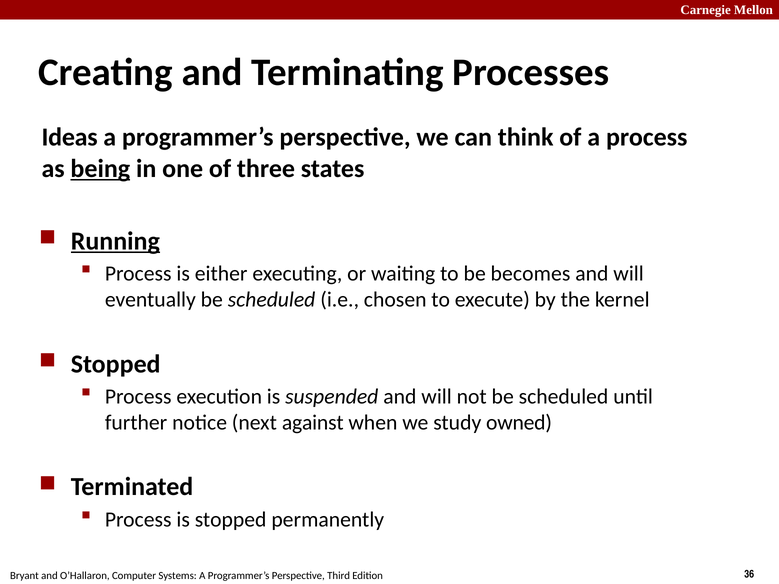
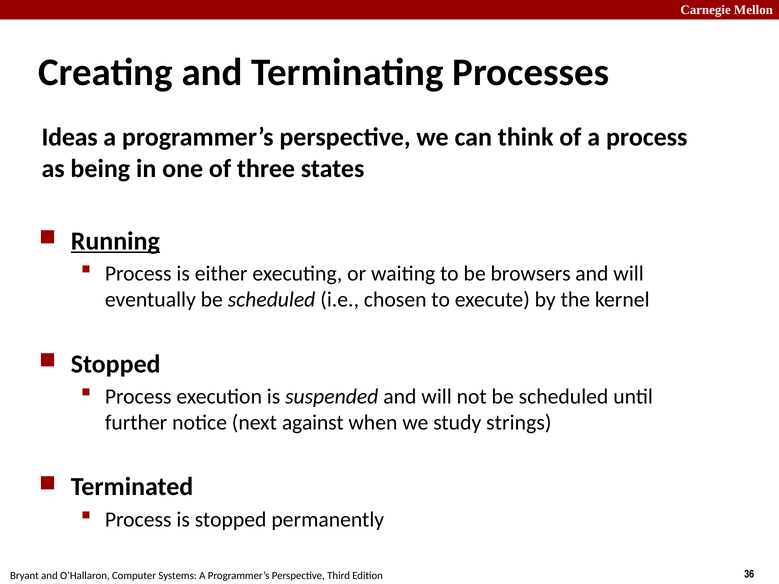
being underline: present -> none
becomes: becomes -> browsers
owned: owned -> strings
